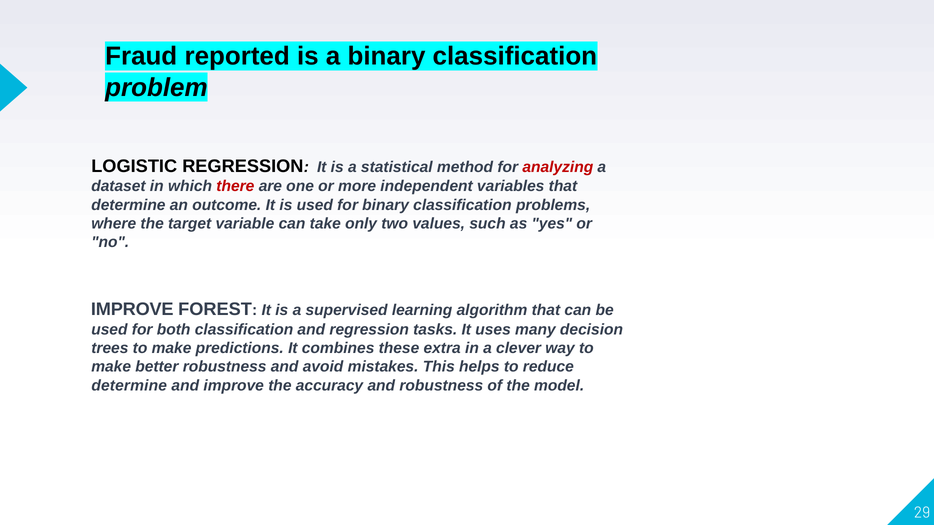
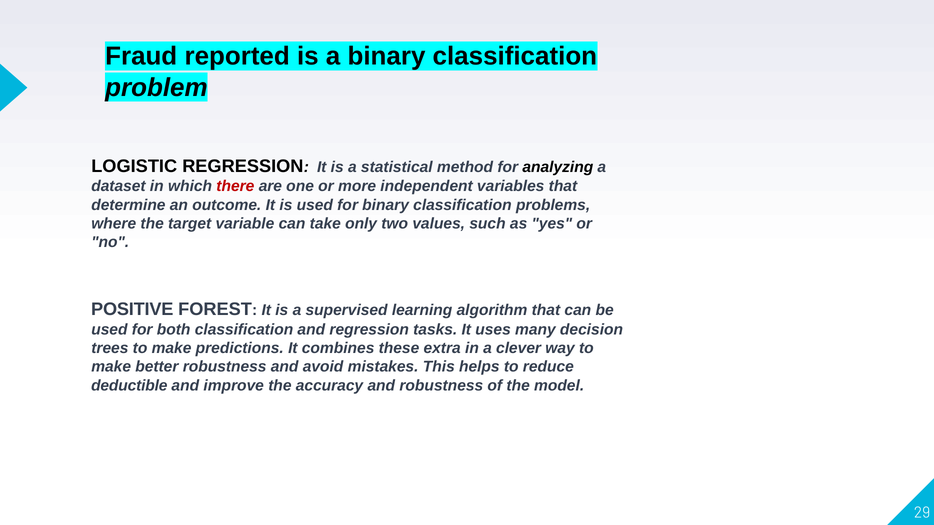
analyzing colour: red -> black
IMPROVE at (132, 310): IMPROVE -> POSITIVE
determine at (129, 386): determine -> deductible
